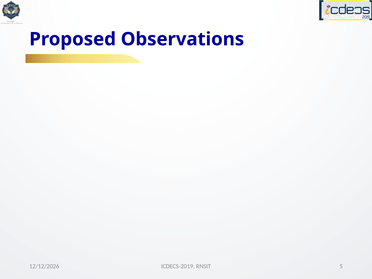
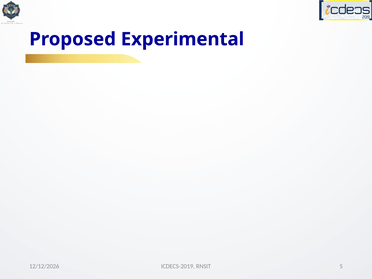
Observations: Observations -> Experimental
